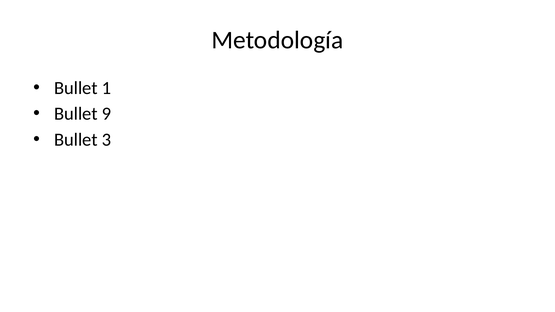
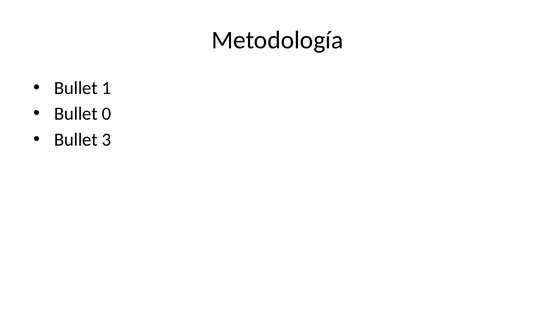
9: 9 -> 0
